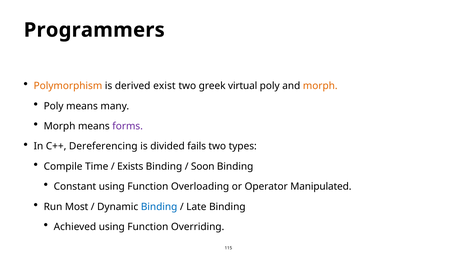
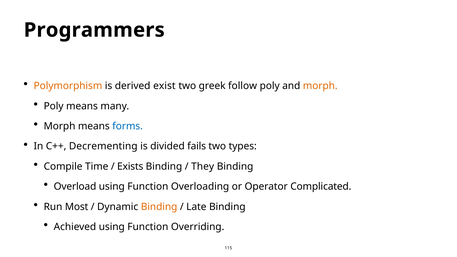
virtual: virtual -> follow
forms colour: purple -> blue
Dereferencing: Dereferencing -> Decrementing
Soon: Soon -> They
Constant: Constant -> Overload
Manipulated: Manipulated -> Complicated
Binding at (159, 207) colour: blue -> orange
